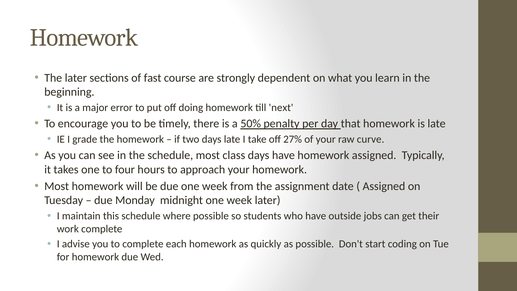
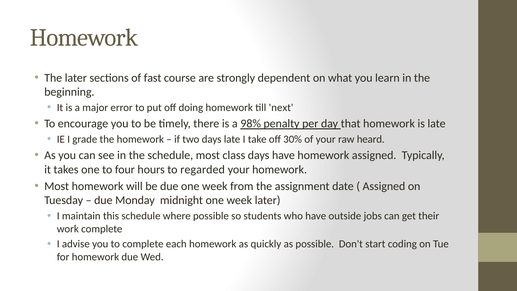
50%: 50% -> 98%
27%: 27% -> 30%
curve: curve -> heard
approach: approach -> regarded
